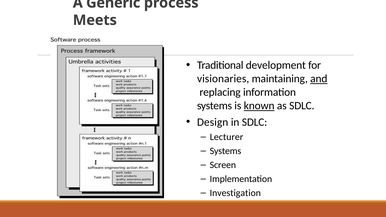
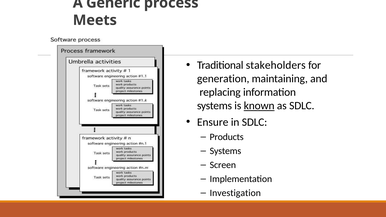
development: development -> stakeholders
visionaries: visionaries -> generation
and underline: present -> none
Design: Design -> Ensure
Lecturer: Lecturer -> Products
